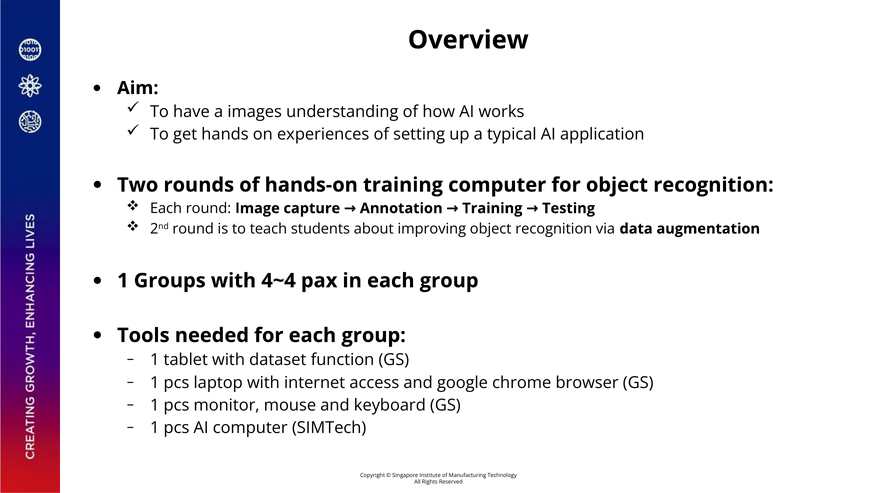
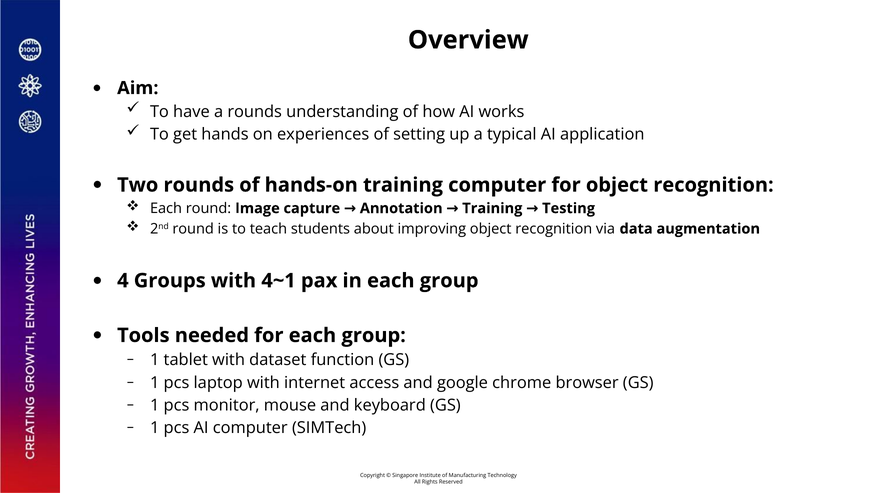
a images: images -> rounds
1 at (123, 281): 1 -> 4
4~4: 4~4 -> 4~1
